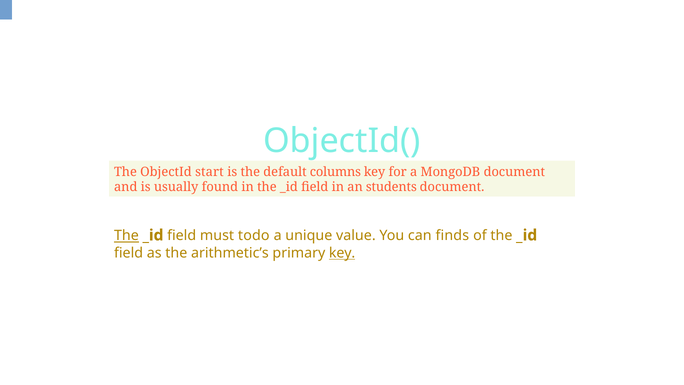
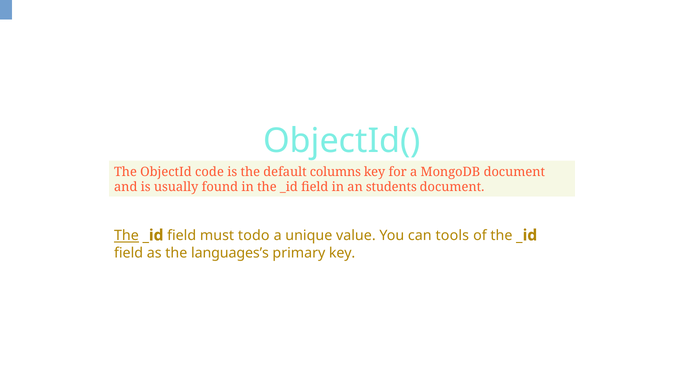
start: start -> code
finds: finds -> tools
arithmetic’s: arithmetic’s -> languages’s
key at (342, 253) underline: present -> none
